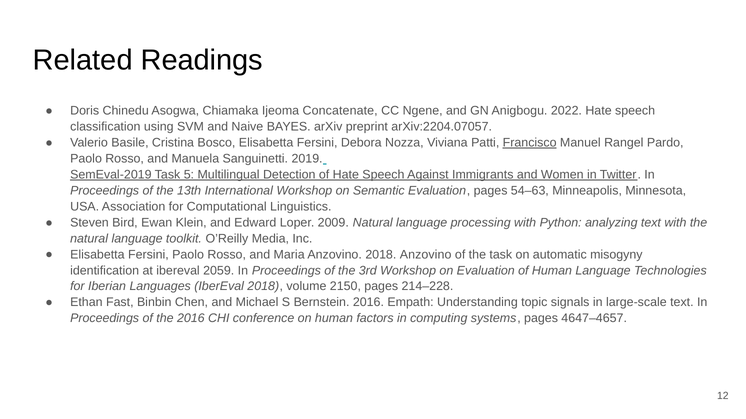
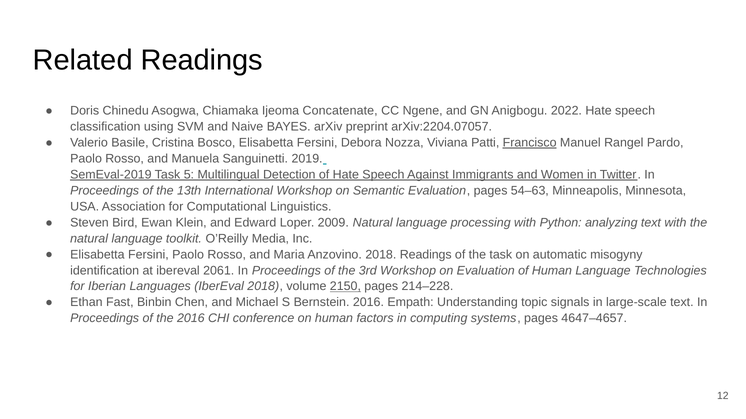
2018 Anzovino: Anzovino -> Readings
2059: 2059 -> 2061
2150 underline: none -> present
